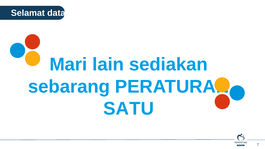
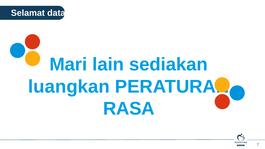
sebarang: sebarang -> luangkan
SATU: SATU -> RASA
